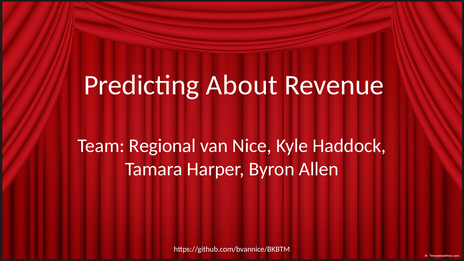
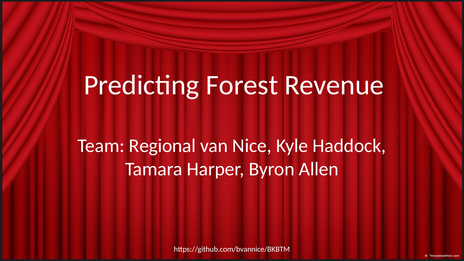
About: About -> Forest
